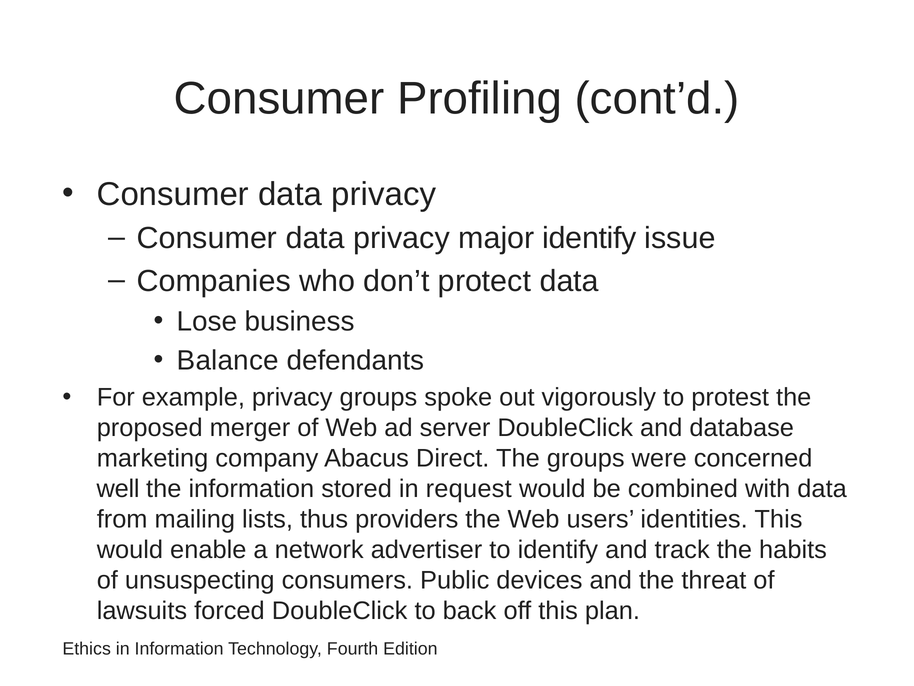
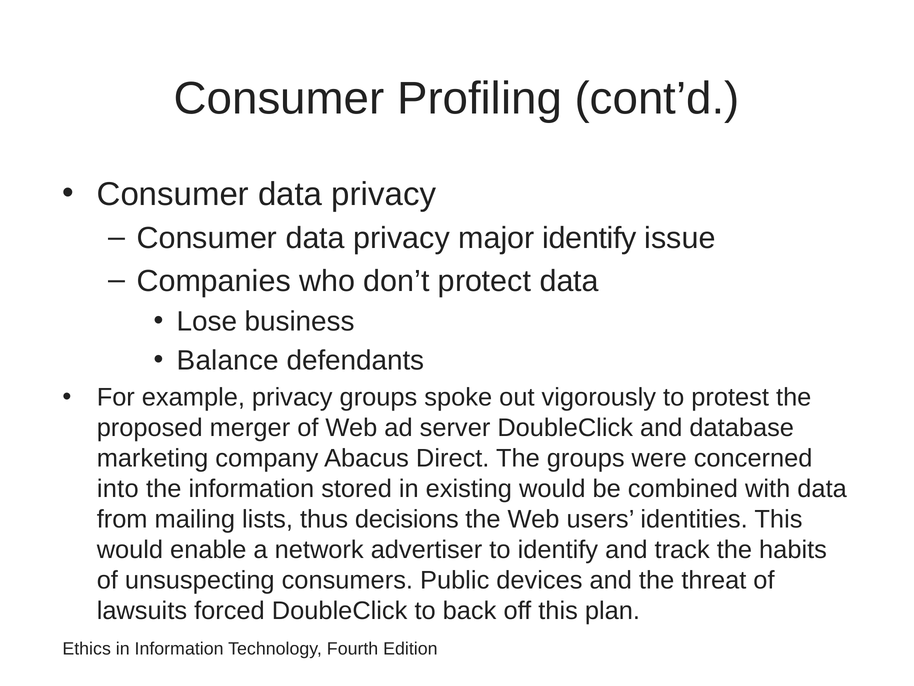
well: well -> into
request: request -> existing
providers: providers -> decisions
